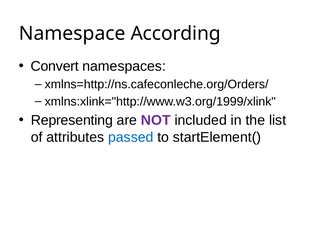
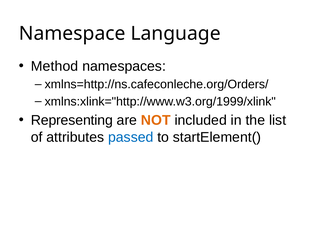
According: According -> Language
Convert: Convert -> Method
NOT colour: purple -> orange
